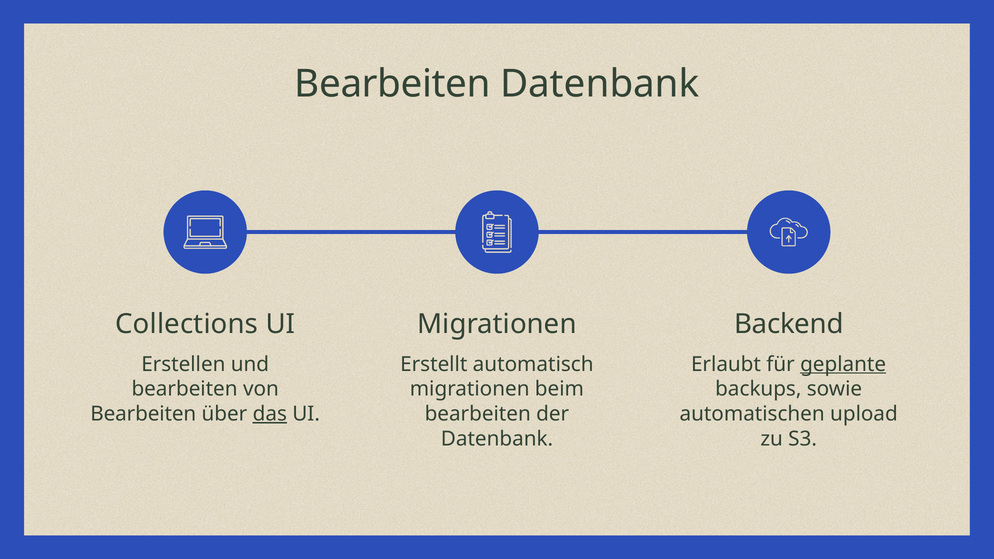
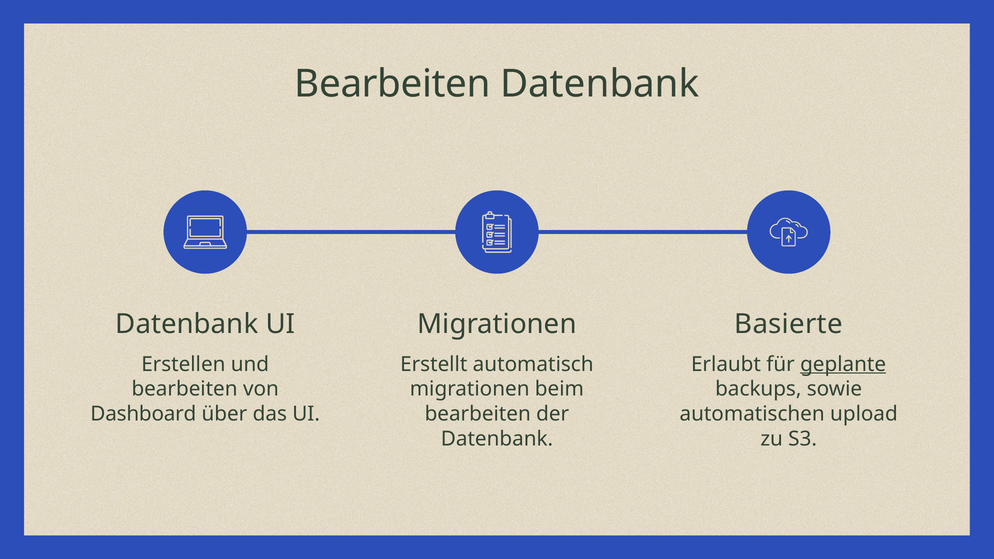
Collections at (187, 324): Collections -> Datenbank
Backend: Backend -> Basierte
Bearbeiten at (143, 414): Bearbeiten -> Dashboard
das underline: present -> none
